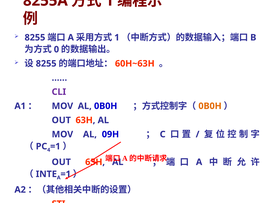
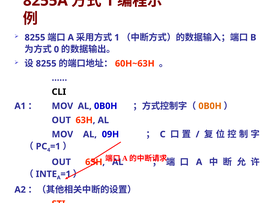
CLI colour: purple -> black
